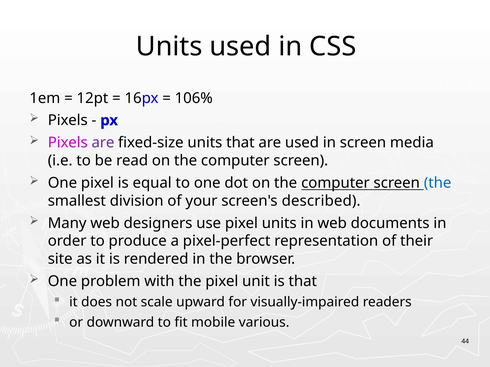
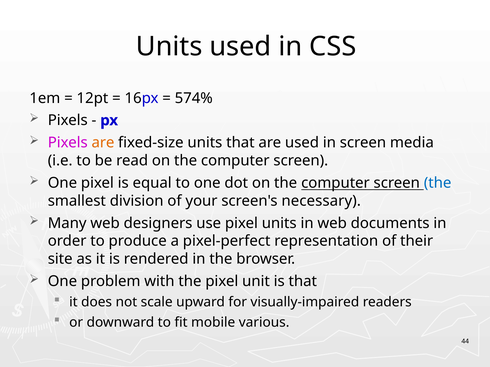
106%: 106% -> 574%
are at (103, 143) colour: purple -> orange
described: described -> necessary
